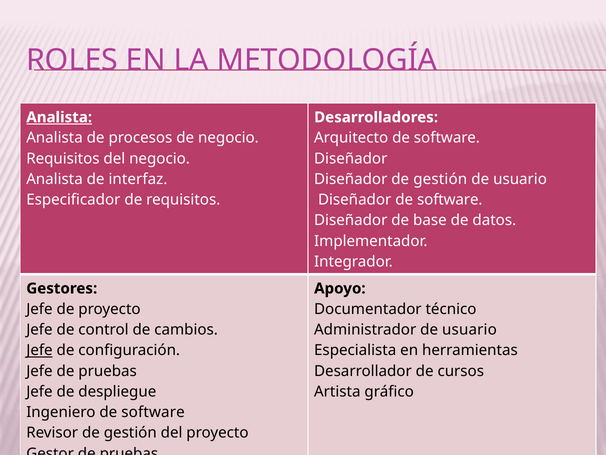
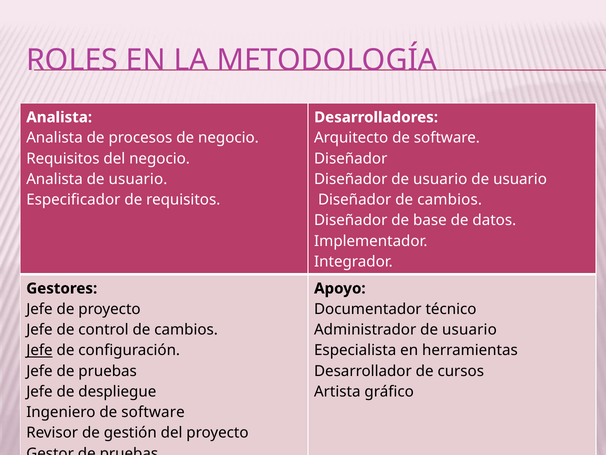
Analista at (59, 117) underline: present -> none
Analista de interfaz: interfaz -> usuario
Diseñador de gestión: gestión -> usuario
Diseñador de software: software -> cambios
